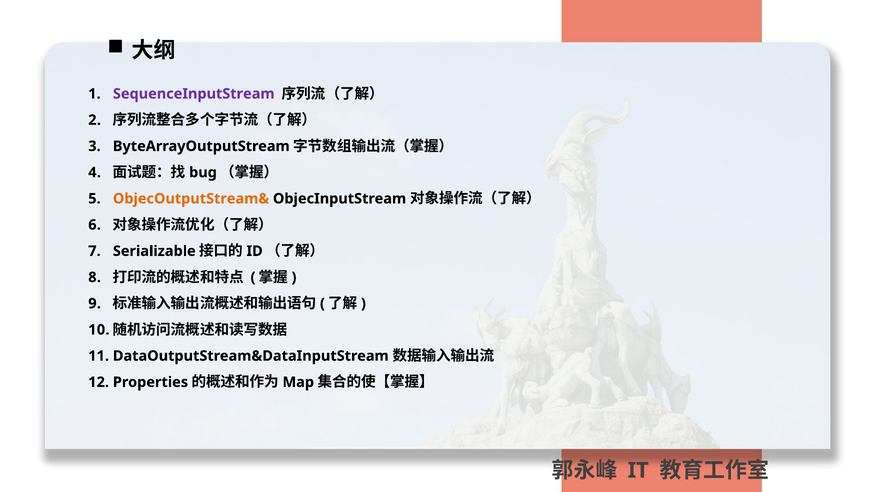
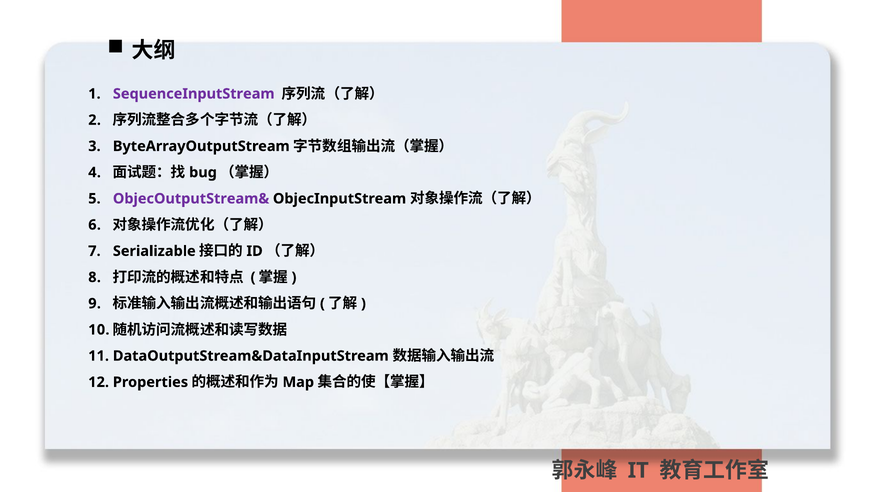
ObjecOutputStream& colour: orange -> purple
